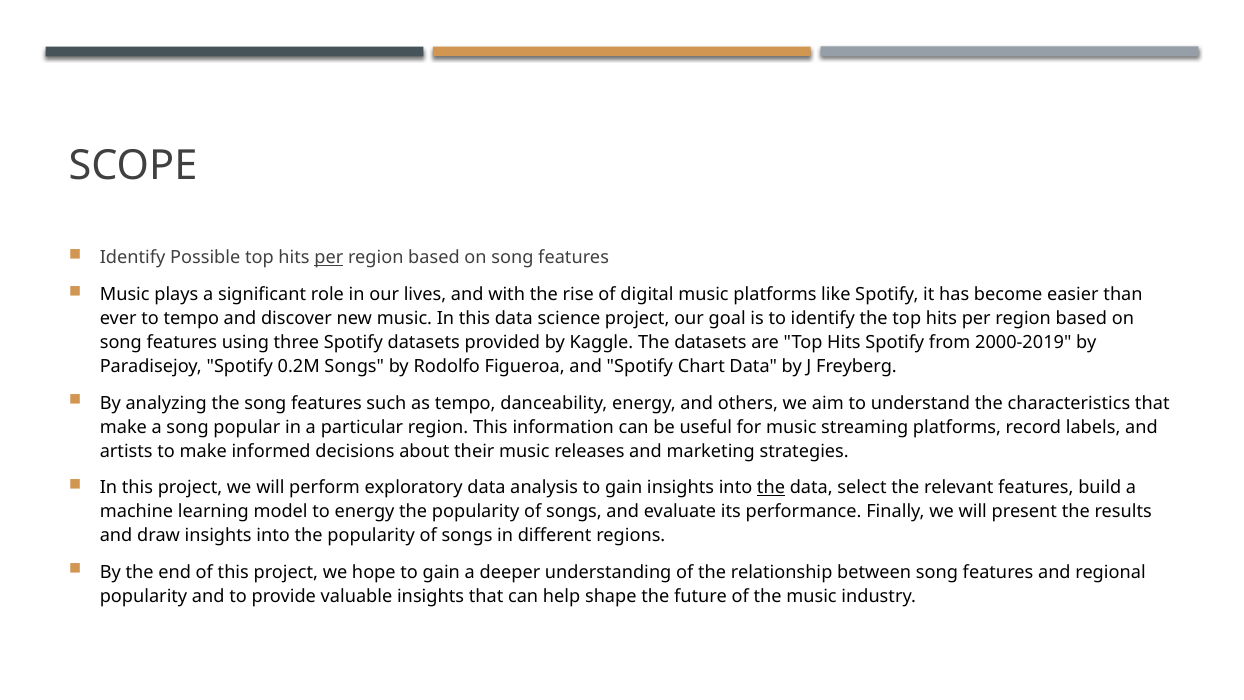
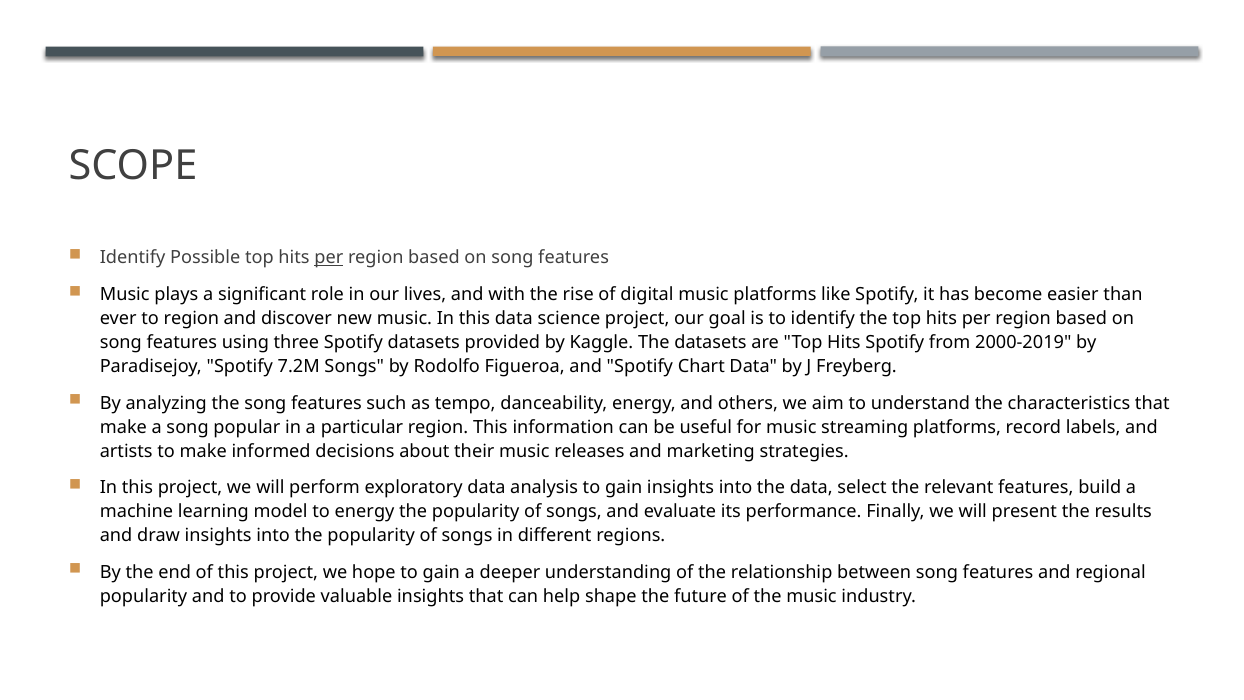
to tempo: tempo -> region
0.2M: 0.2M -> 7.2M
the at (771, 488) underline: present -> none
